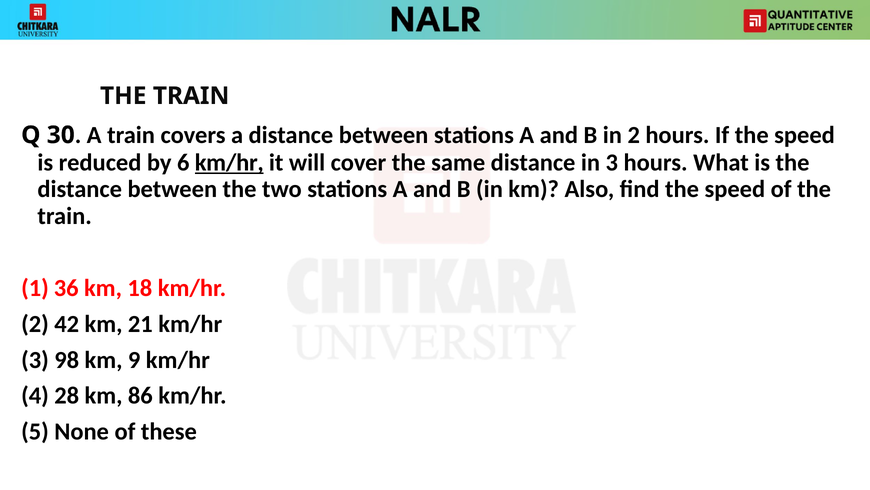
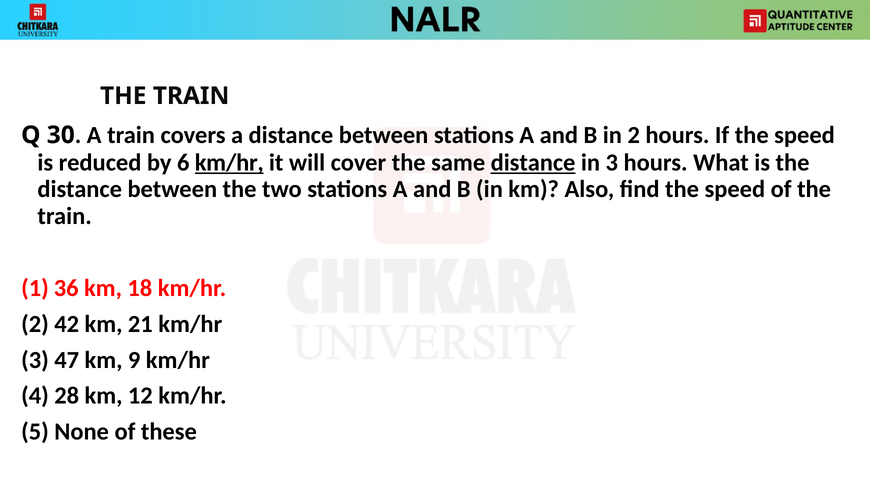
distance at (533, 162) underline: none -> present
98: 98 -> 47
86: 86 -> 12
